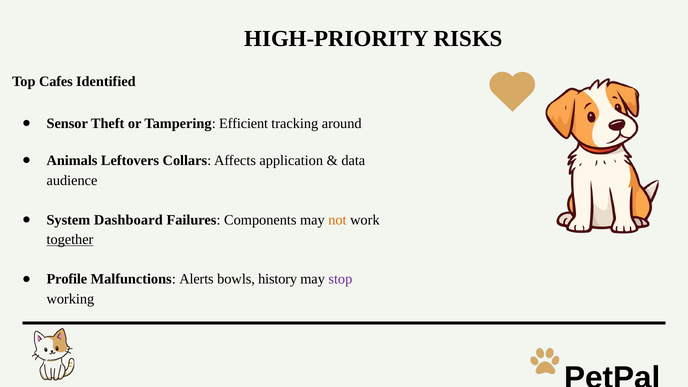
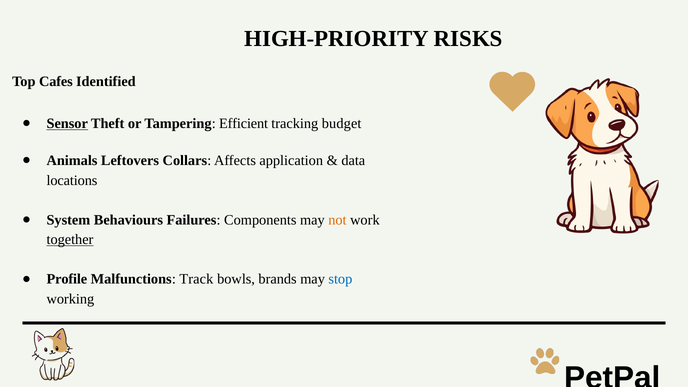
Sensor underline: none -> present
around: around -> budget
audience: audience -> locations
Dashboard: Dashboard -> Behaviours
Alerts: Alerts -> Track
history: history -> brands
stop colour: purple -> blue
